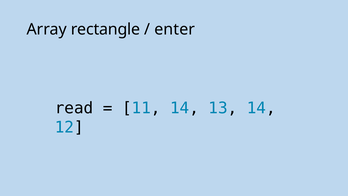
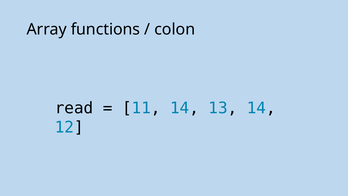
rectangle: rectangle -> functions
enter: enter -> colon
